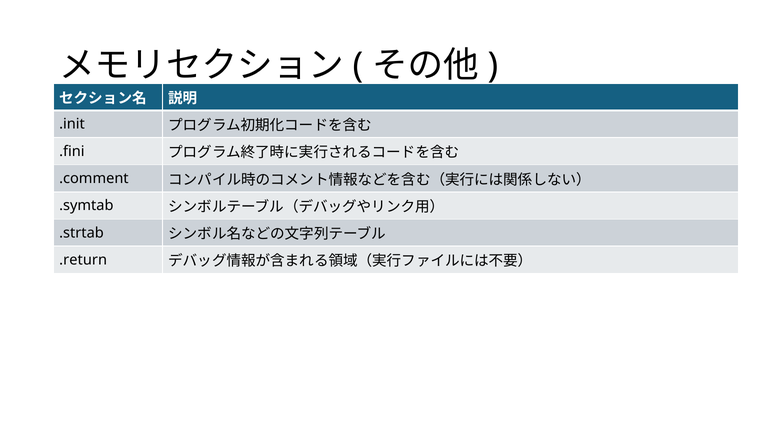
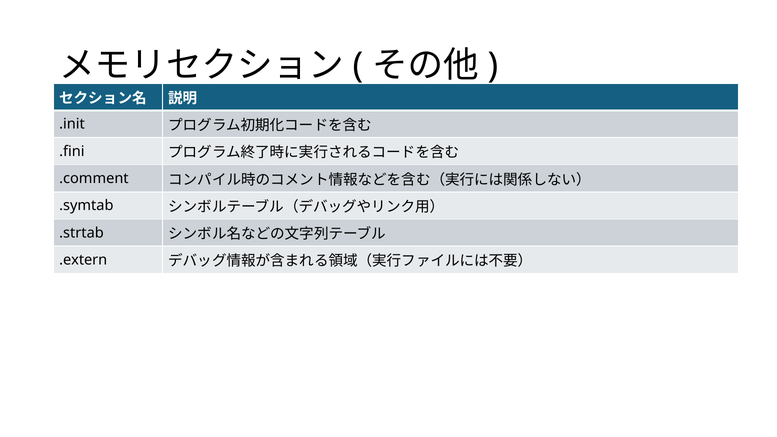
.return: .return -> .extern
